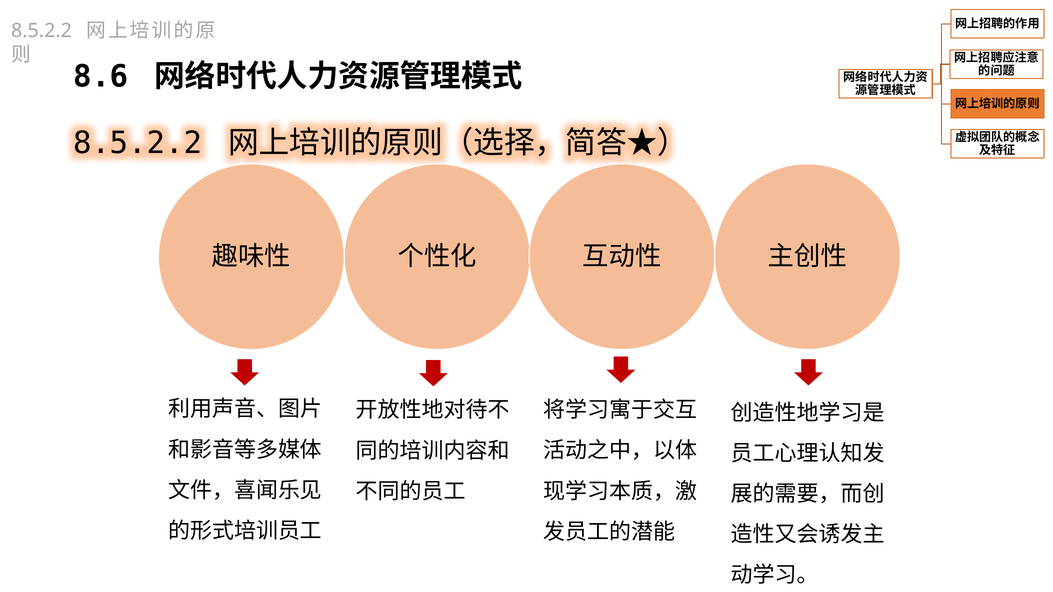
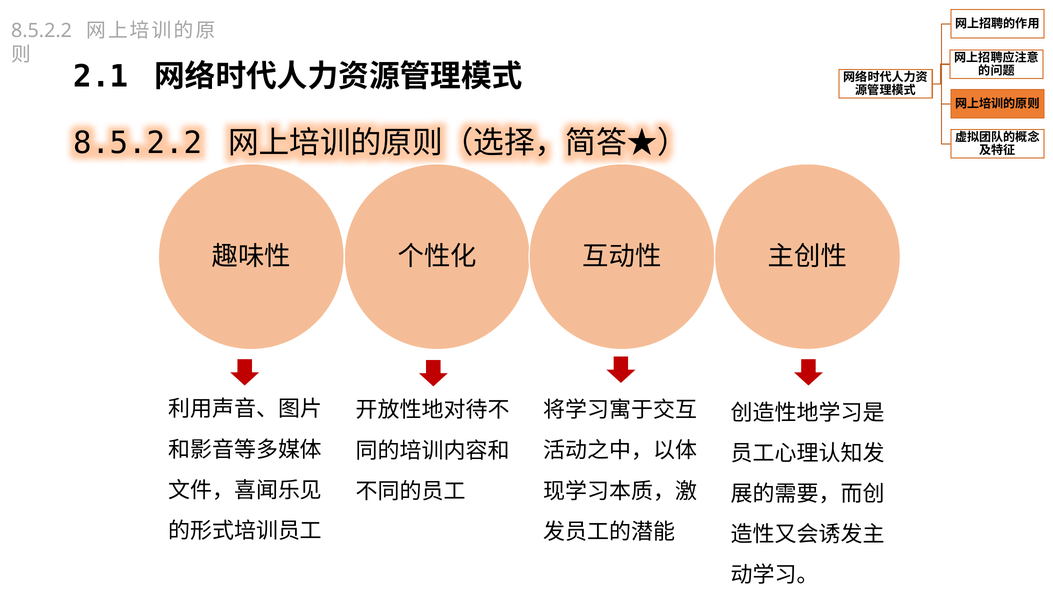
8.6: 8.6 -> 2.1
